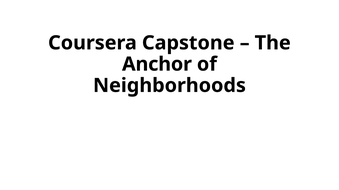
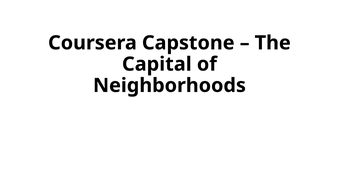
Anchor: Anchor -> Capital
